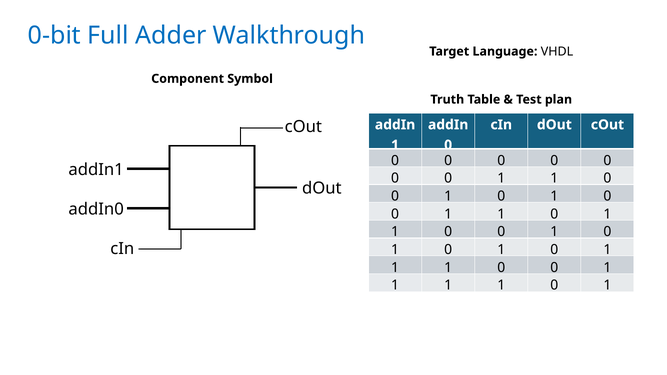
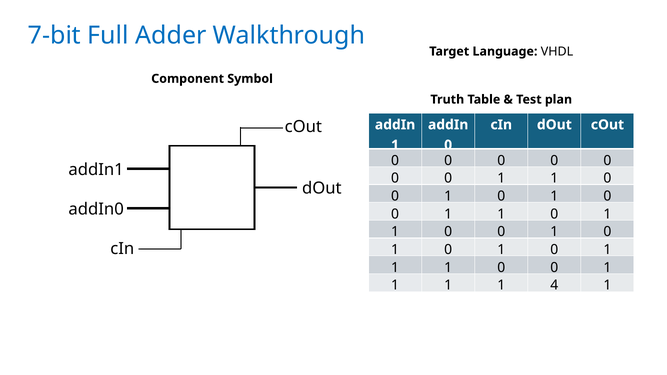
0-bit: 0-bit -> 7-bit
0 at (554, 286): 0 -> 4
